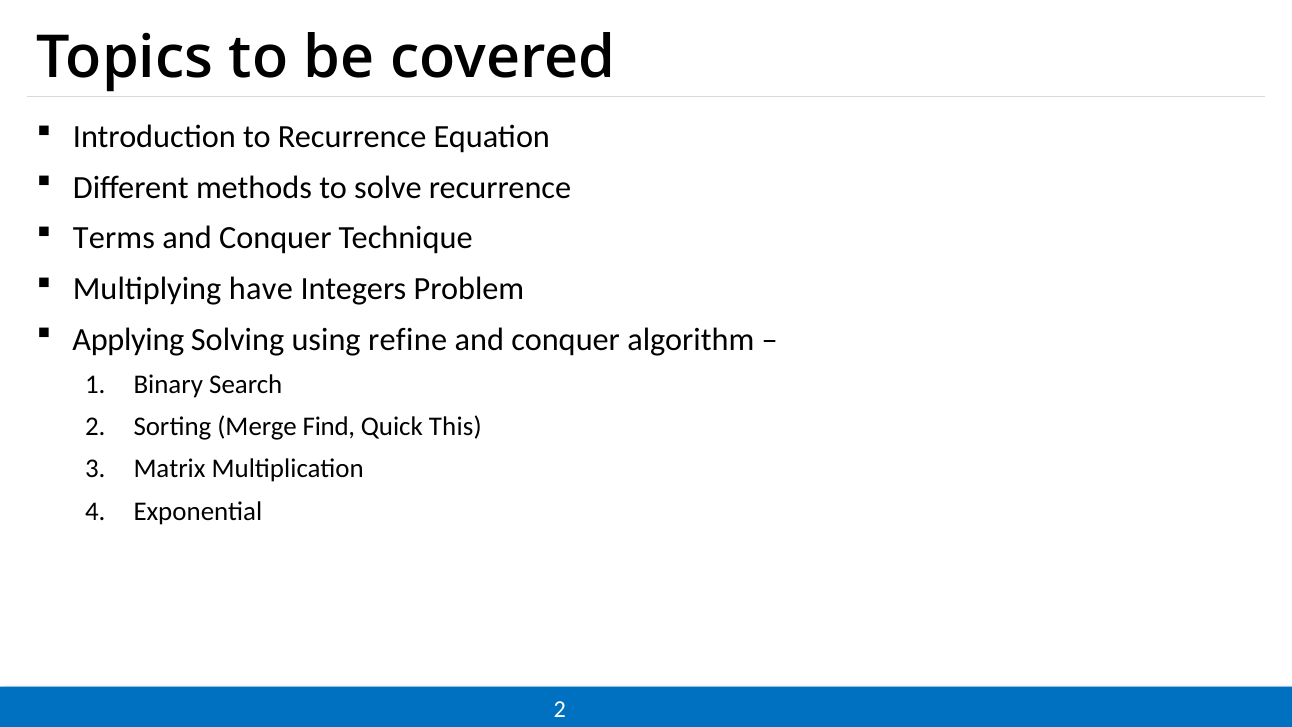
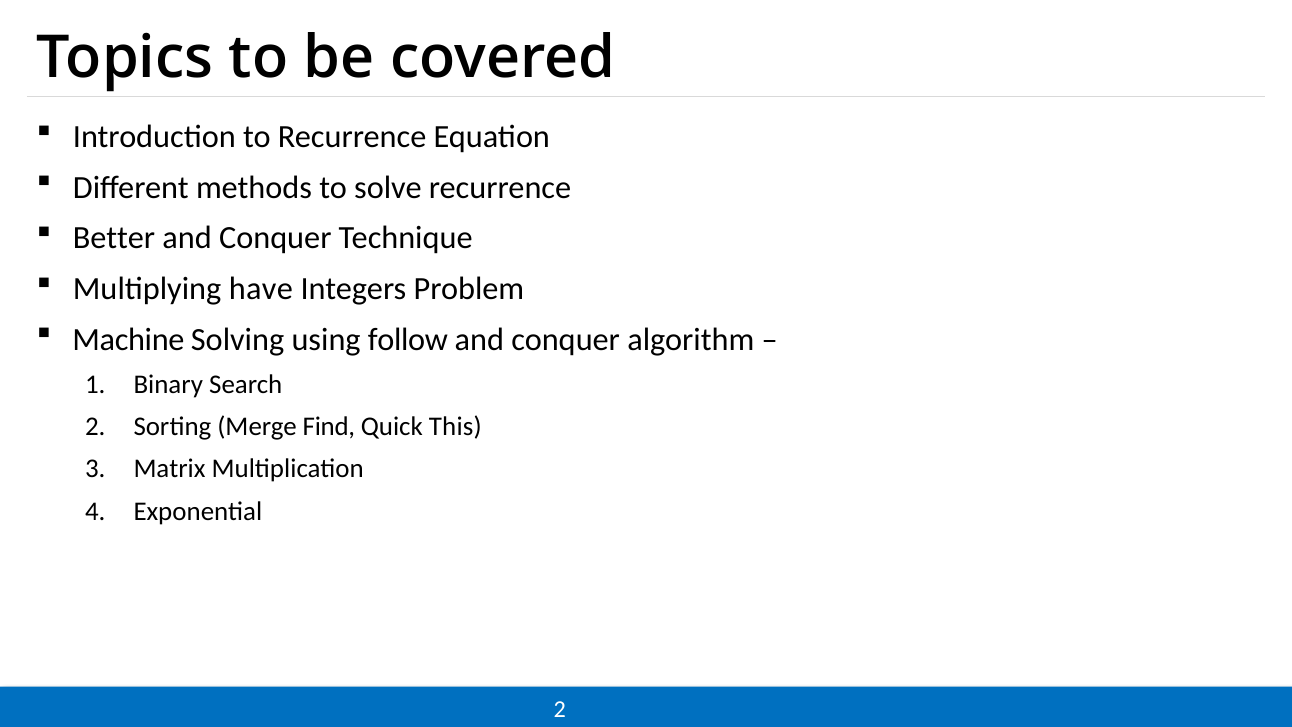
Terms: Terms -> Better
Applying: Applying -> Machine
refine: refine -> follow
